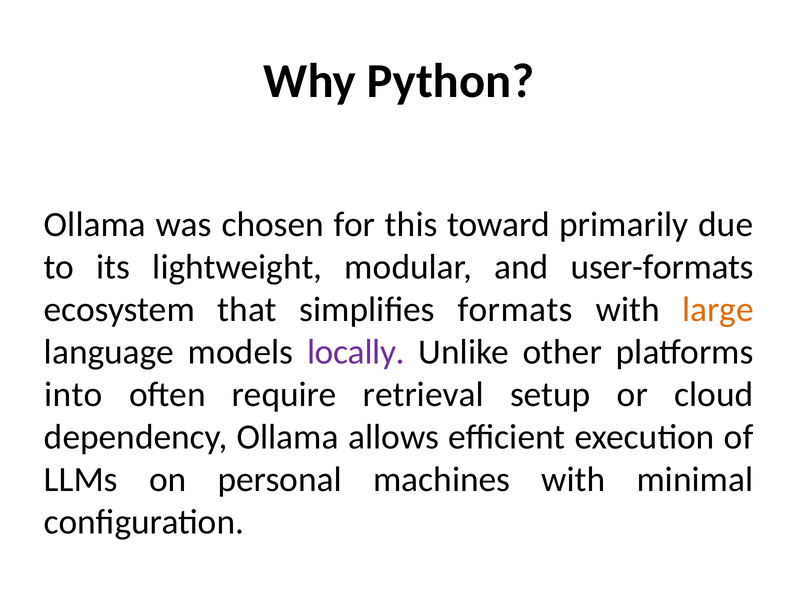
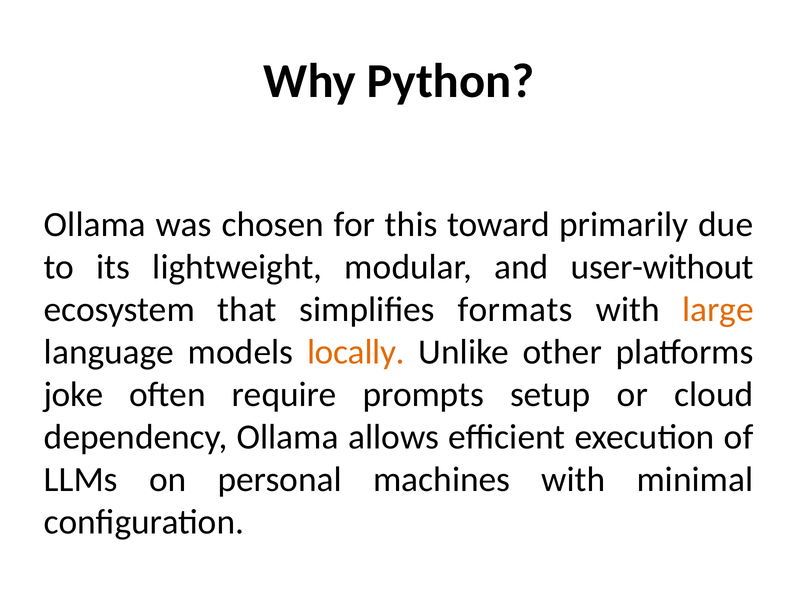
user-formats: user-formats -> user-without
locally colour: purple -> orange
into: into -> joke
retrieval: retrieval -> prompts
